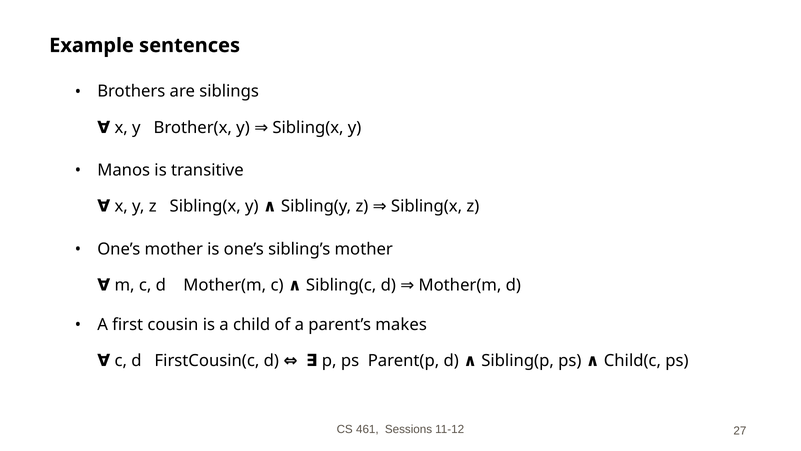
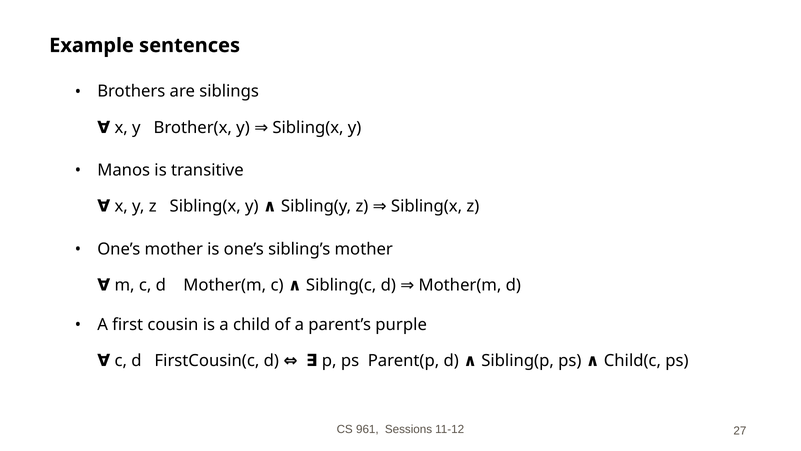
makes: makes -> purple
461: 461 -> 961
